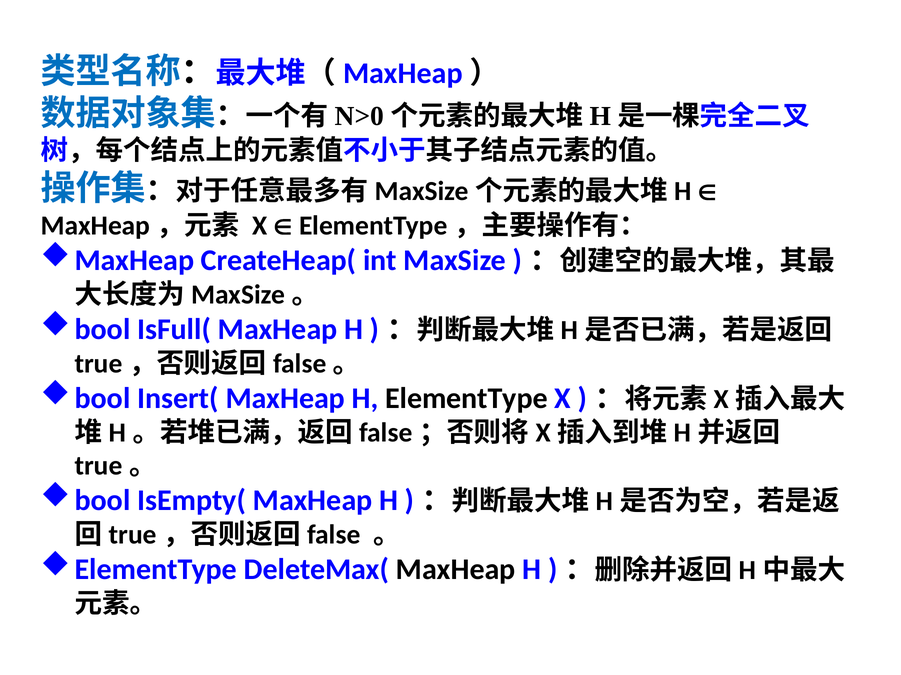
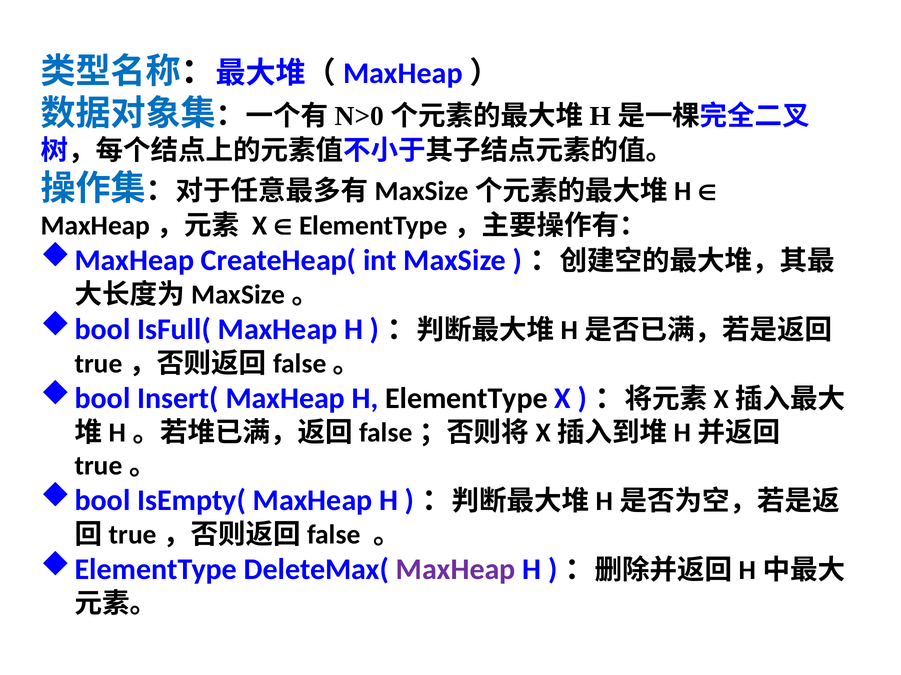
MaxHeap at (456, 570) colour: black -> purple
